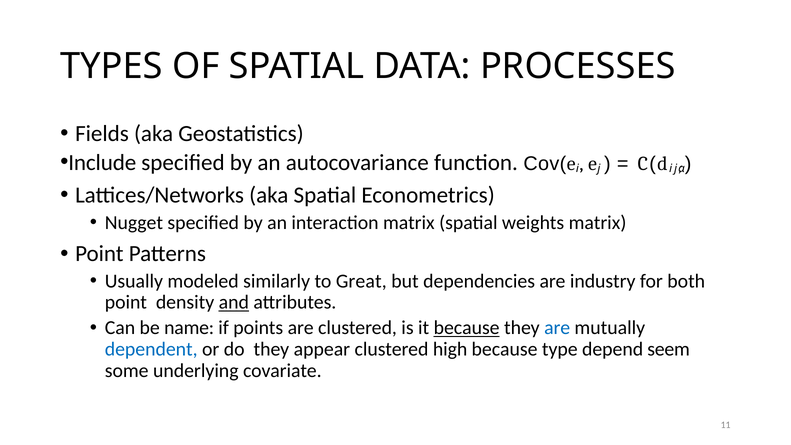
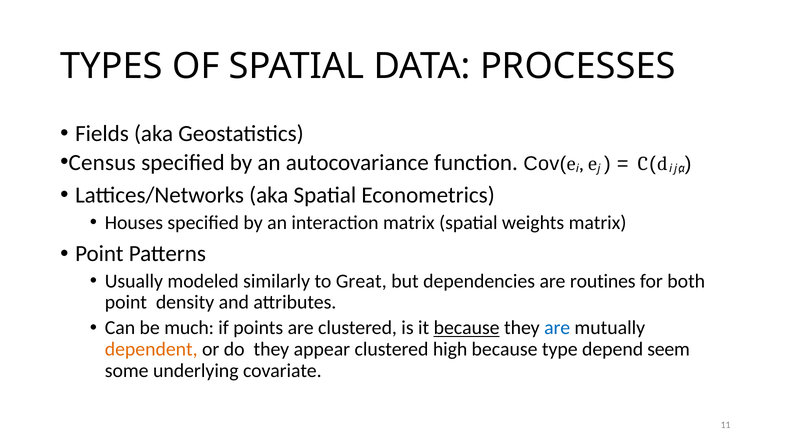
Include: Include -> Census
Nugget: Nugget -> Houses
industry: industry -> routines
and underline: present -> none
name: name -> much
dependent colour: blue -> orange
